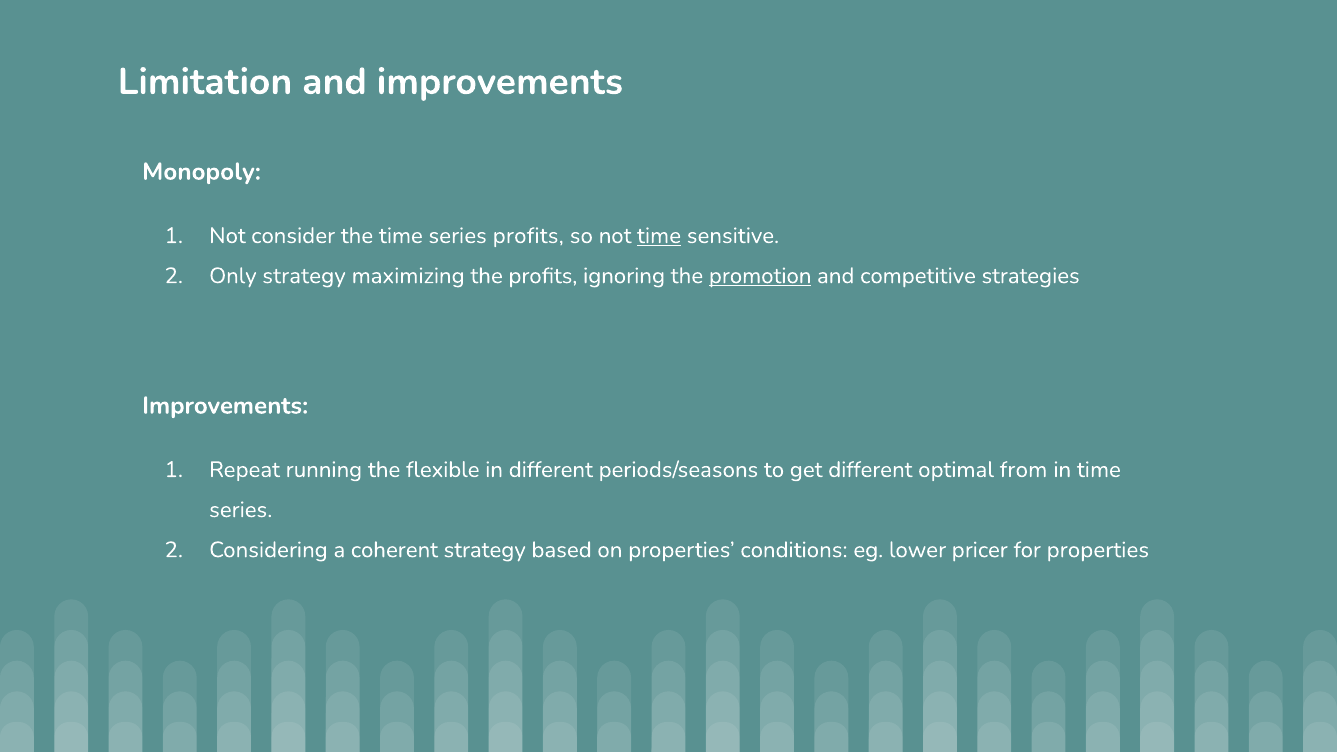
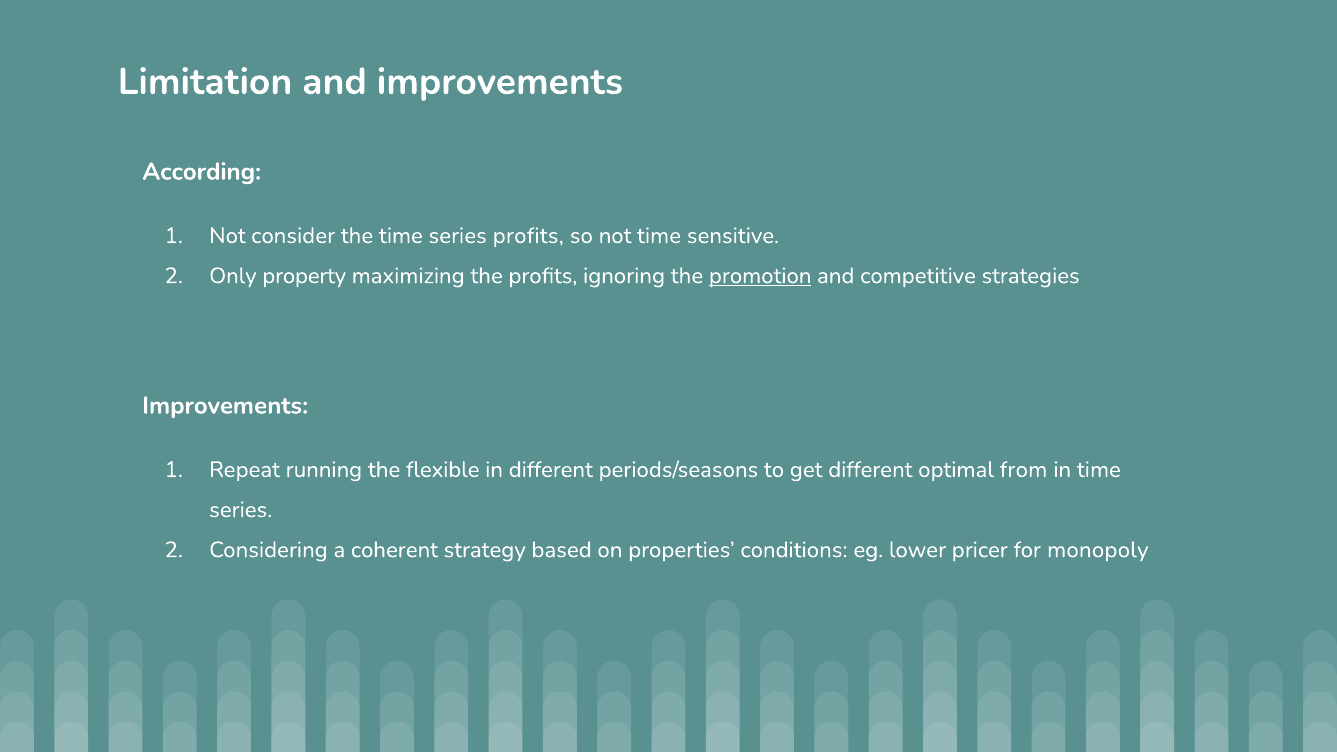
Monopoly: Monopoly -> According
time at (659, 236) underline: present -> none
Only strategy: strategy -> property
for properties: properties -> monopoly
